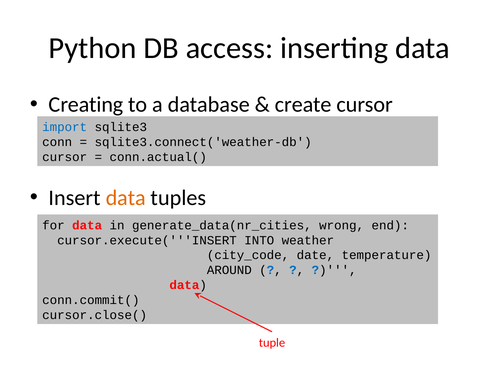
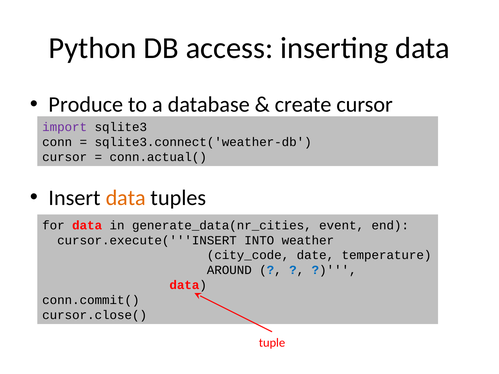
Creating: Creating -> Produce
import colour: blue -> purple
wrong: wrong -> event
